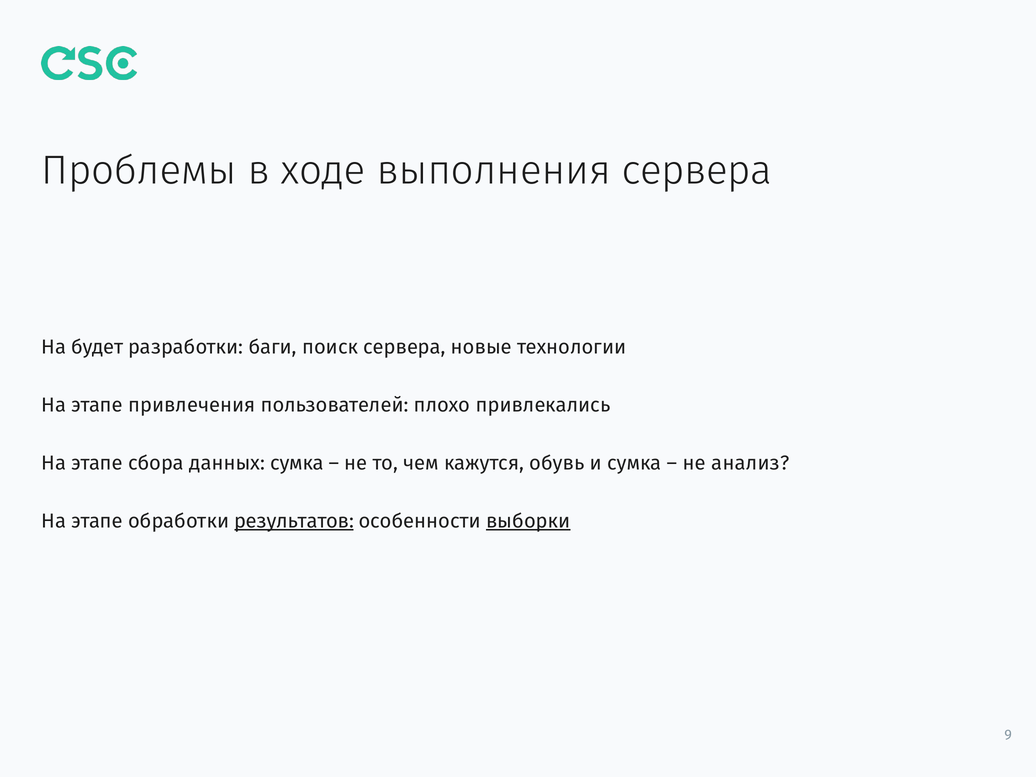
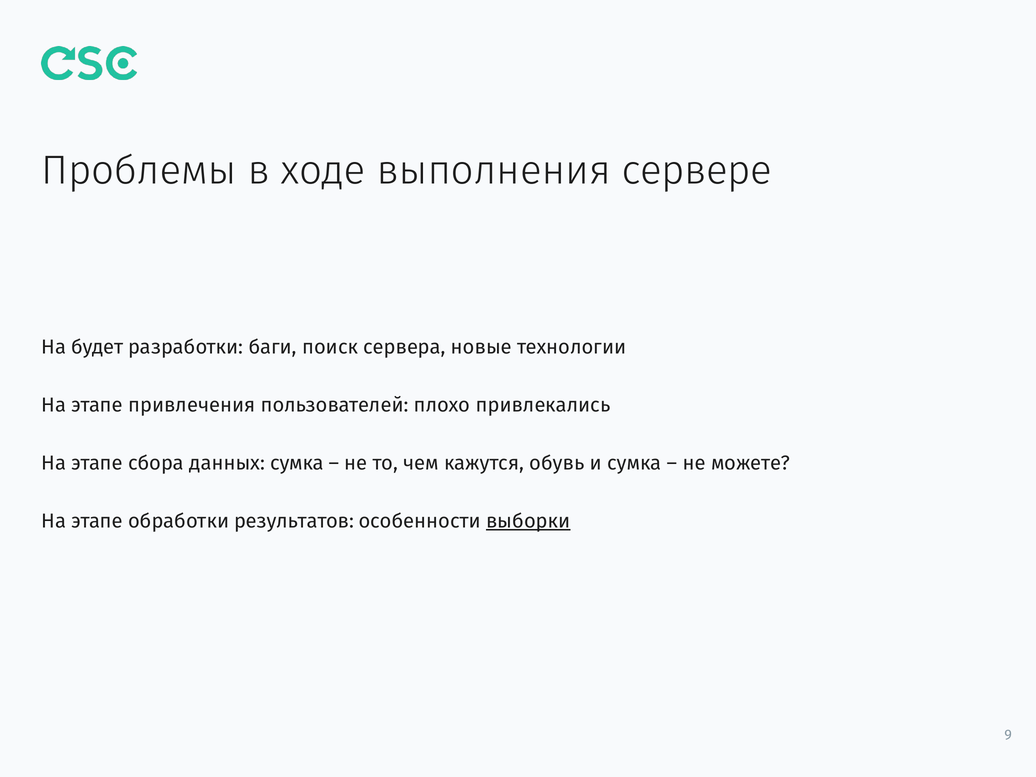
выполнения сервера: сервера -> сервере
анализ: анализ -> можете
результатов underline: present -> none
